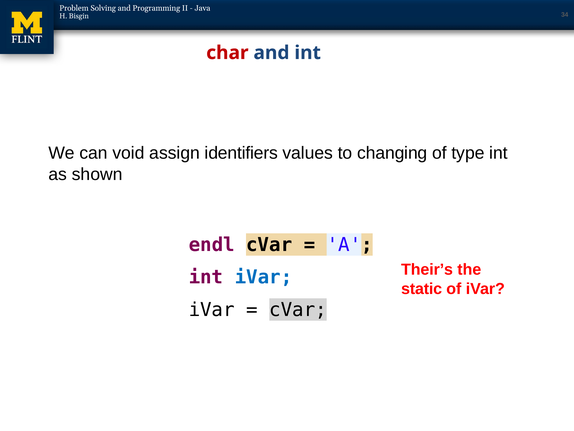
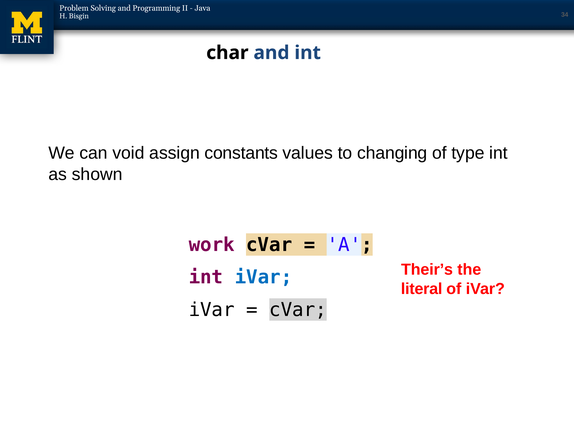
char colour: red -> black
identifiers: identifiers -> constants
endl: endl -> work
static: static -> literal
